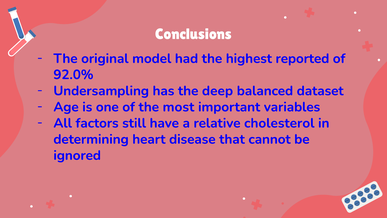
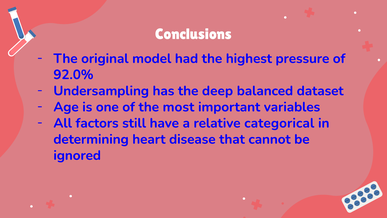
reported: reported -> pressure
cholesterol: cholesterol -> categorical
